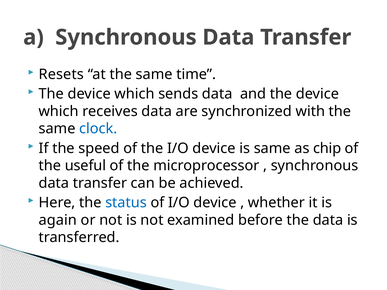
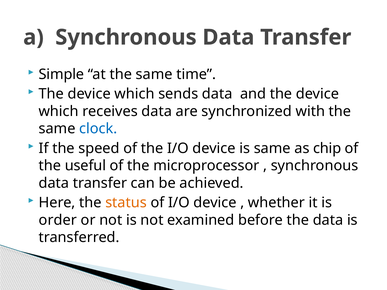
Resets: Resets -> Simple
status colour: blue -> orange
again: again -> order
